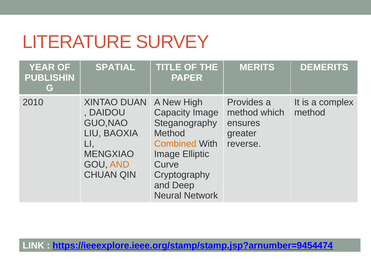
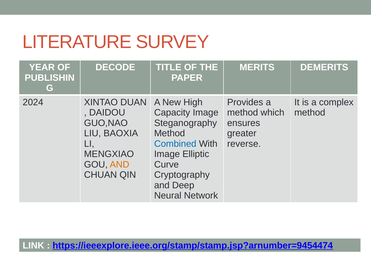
SPATIAL: SPATIAL -> DECODE
2010: 2010 -> 2024
Combined colour: orange -> blue
